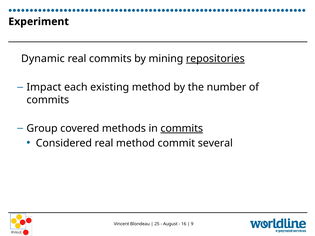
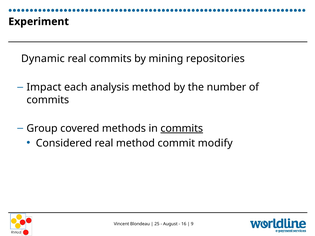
repositories underline: present -> none
existing: existing -> analysis
several: several -> modify
